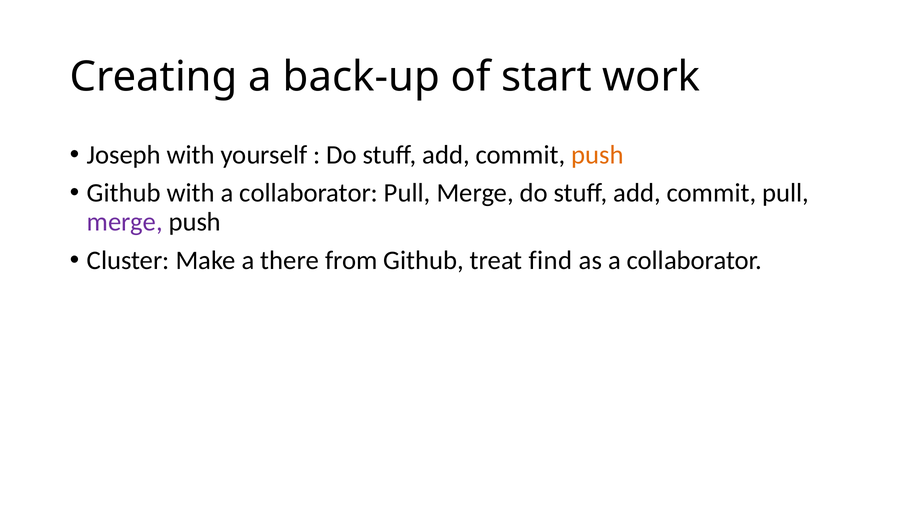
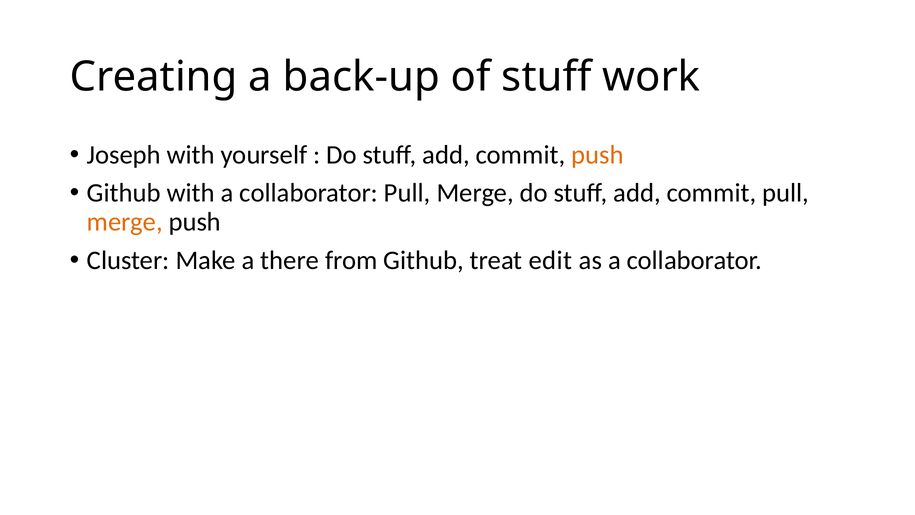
of start: start -> stuff
merge at (125, 222) colour: purple -> orange
find: find -> edit
